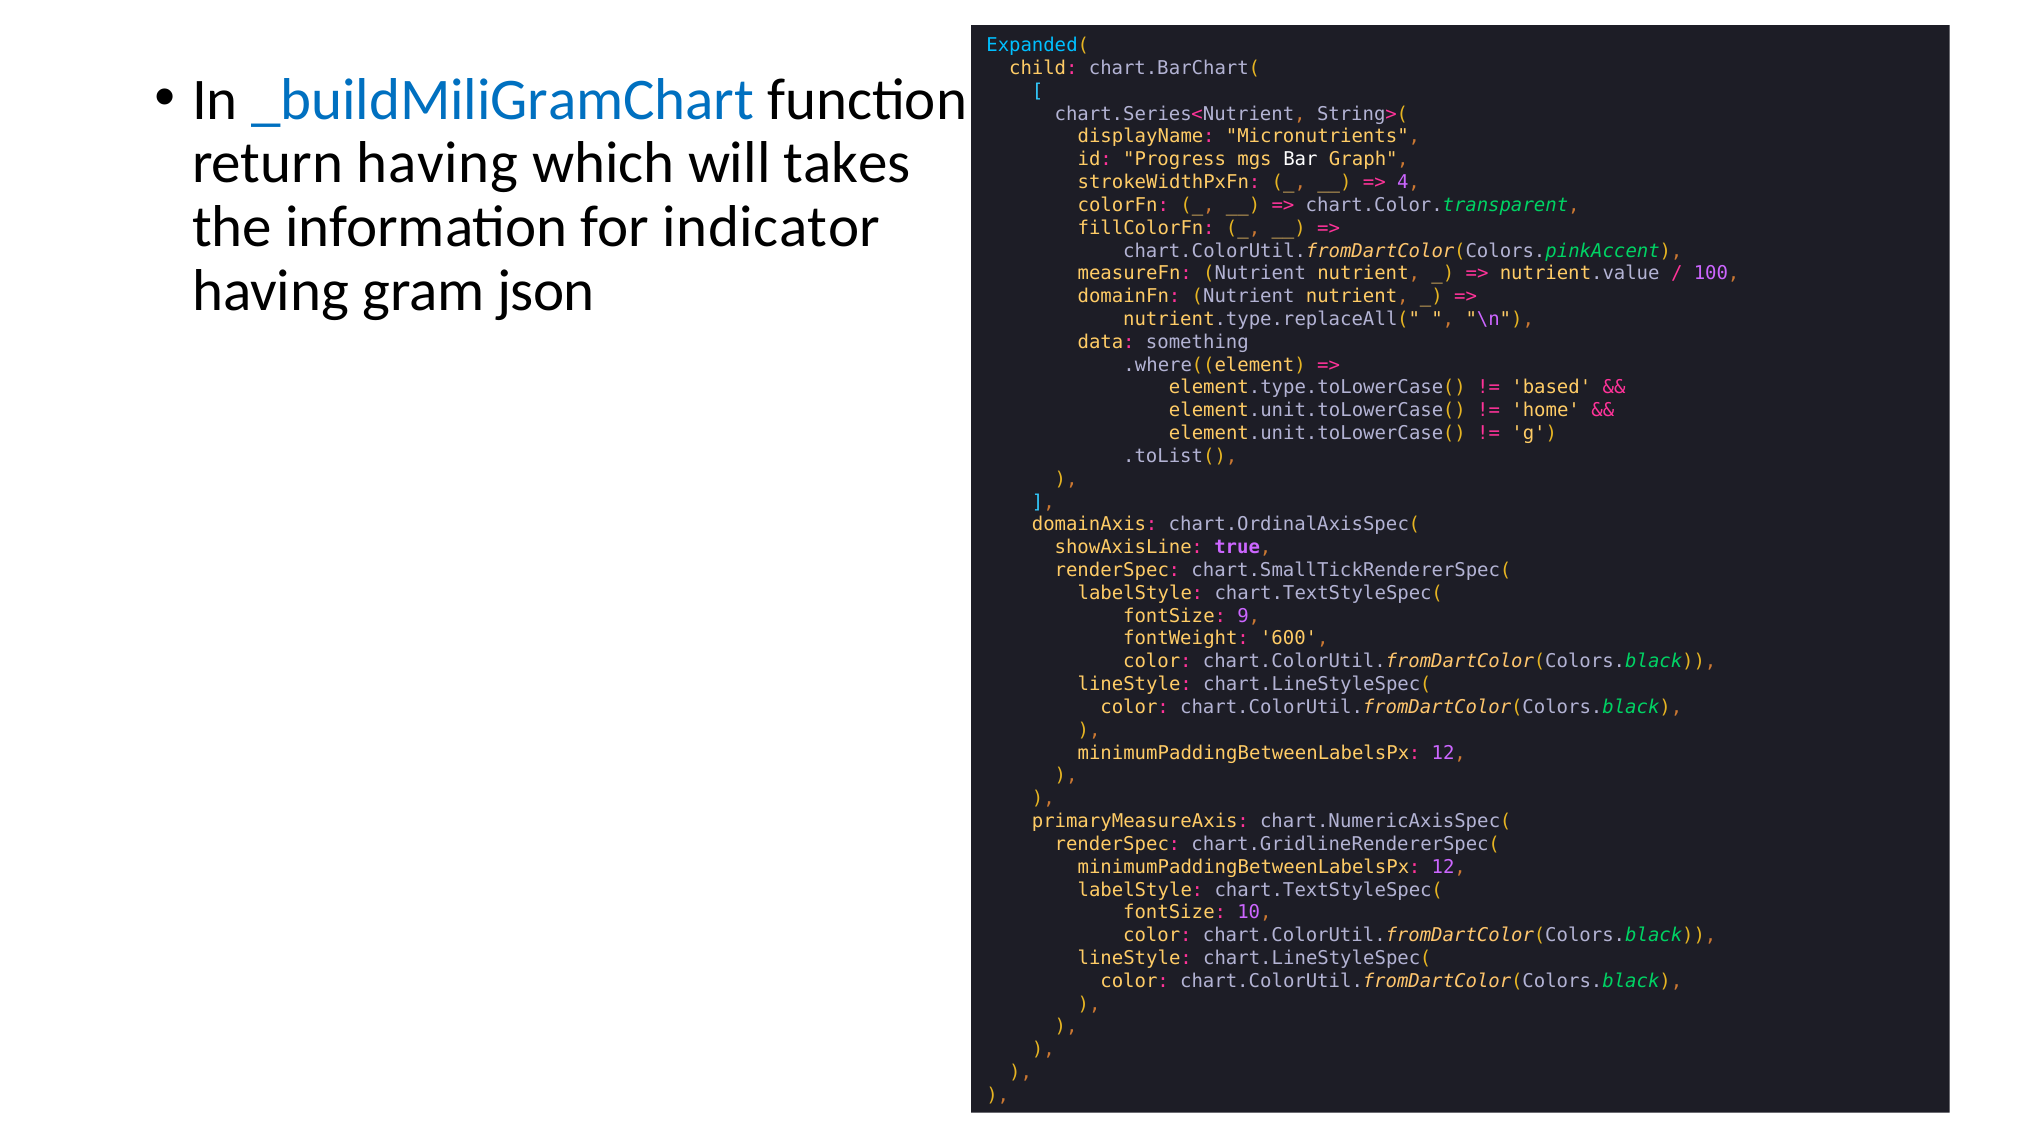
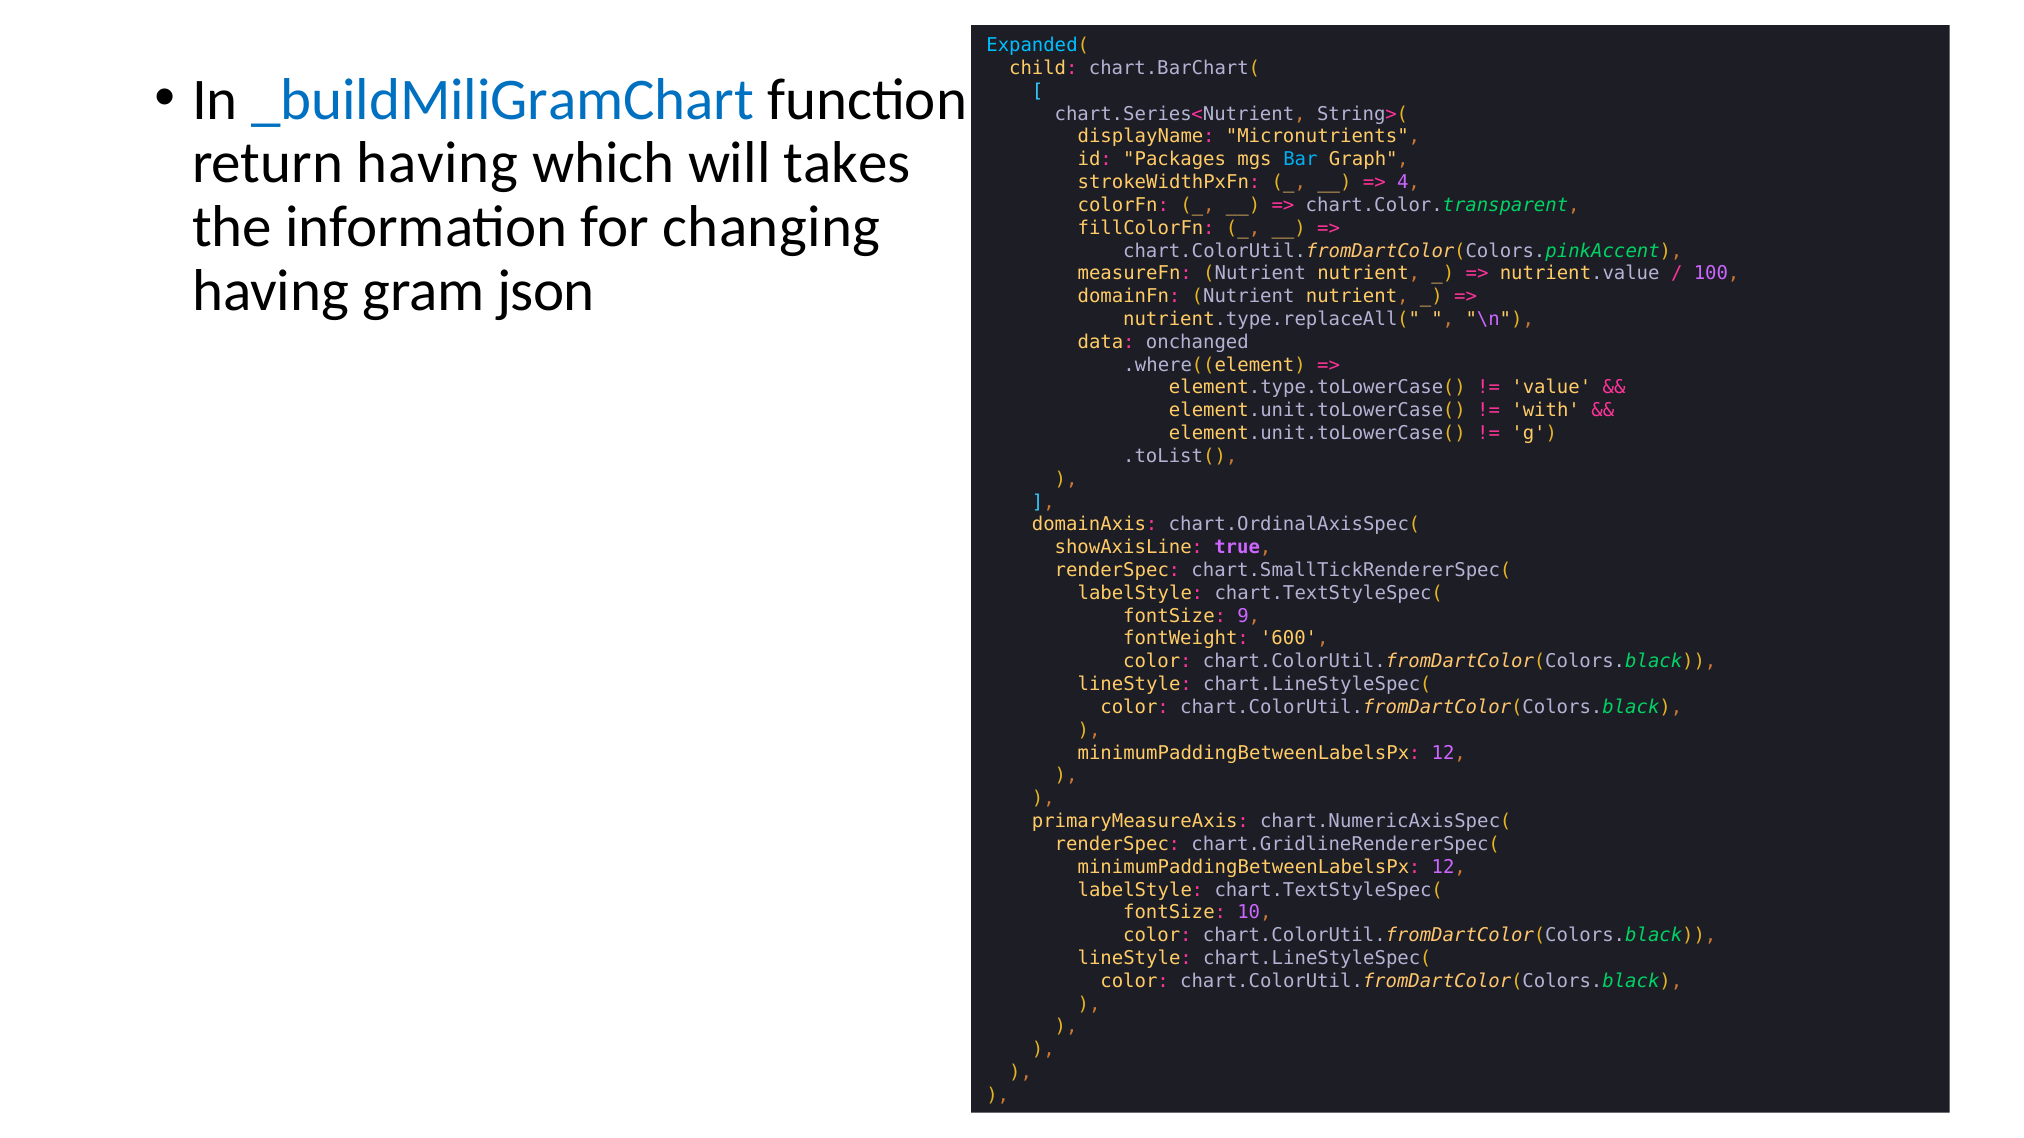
Progress: Progress -> Packages
Bar colour: white -> light blue
indicator: indicator -> changing
something: something -> onchanged
based: based -> value
home: home -> with
